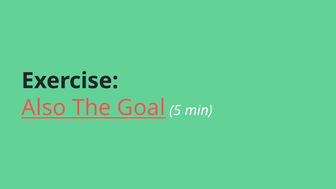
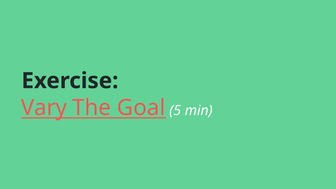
Also: Also -> Vary
